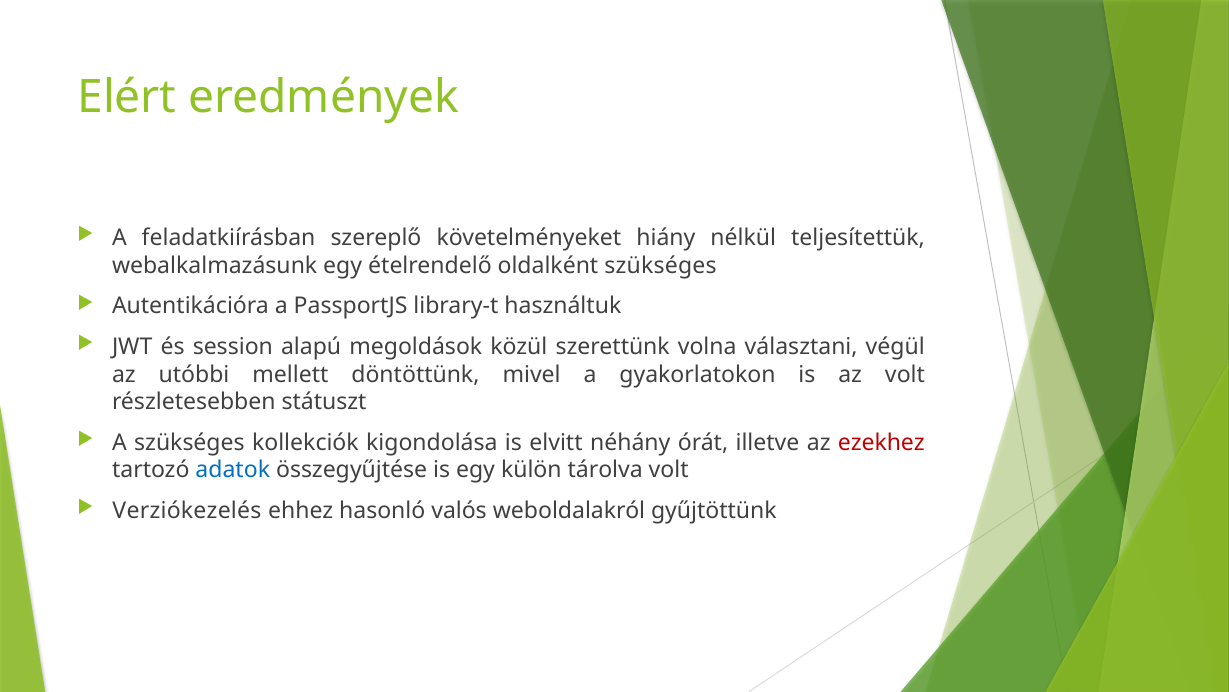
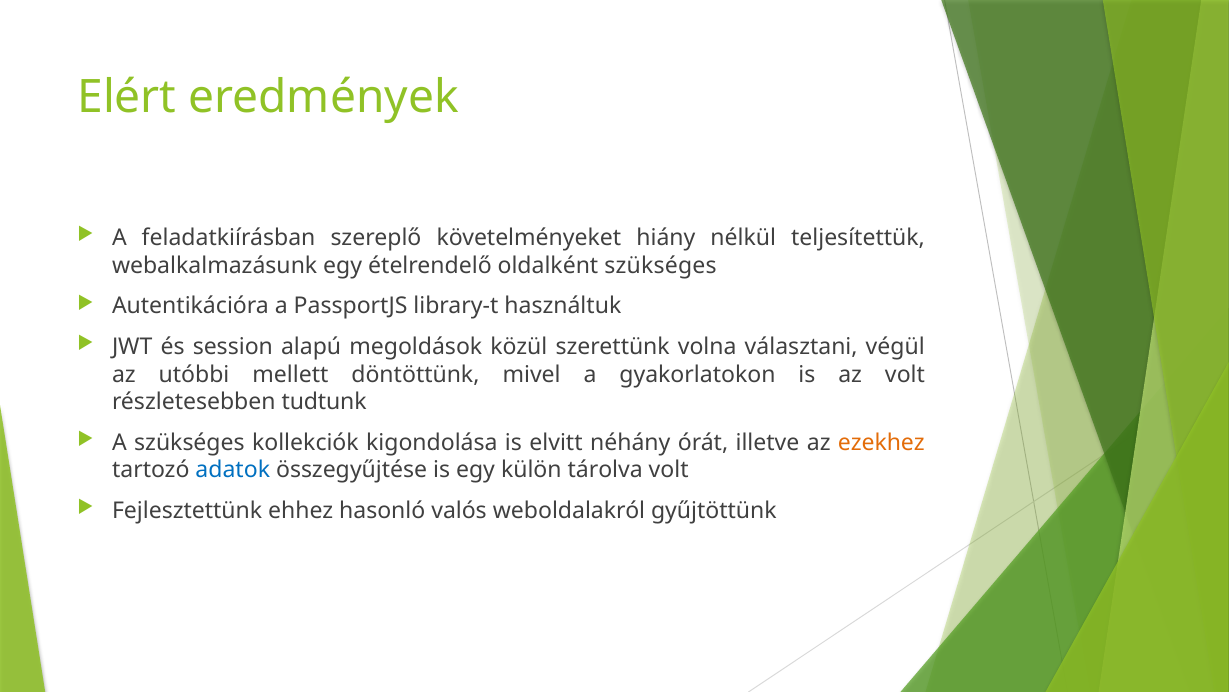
státuszt: státuszt -> tudtunk
ezekhez colour: red -> orange
Verziókezelés: Verziókezelés -> Fejlesztettünk
